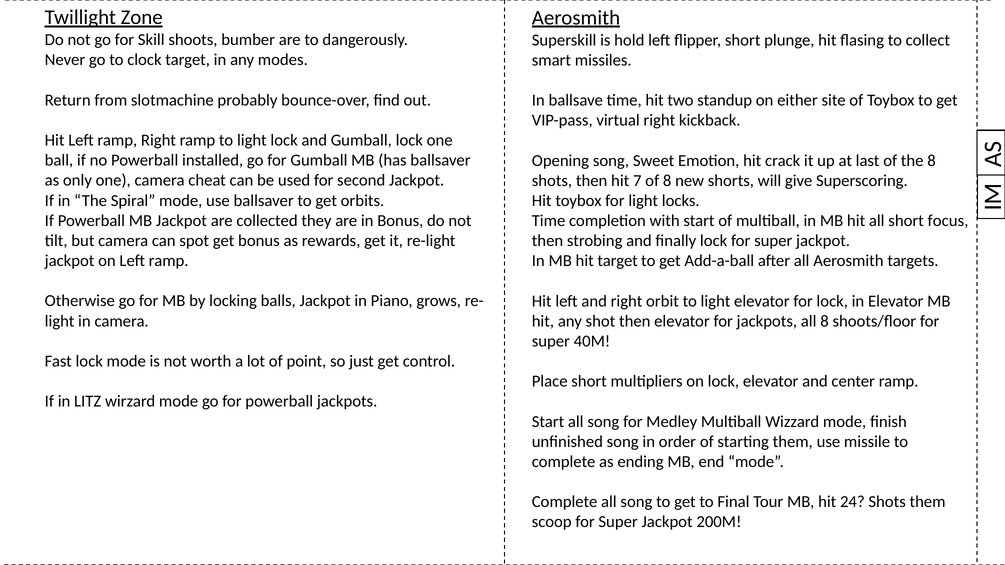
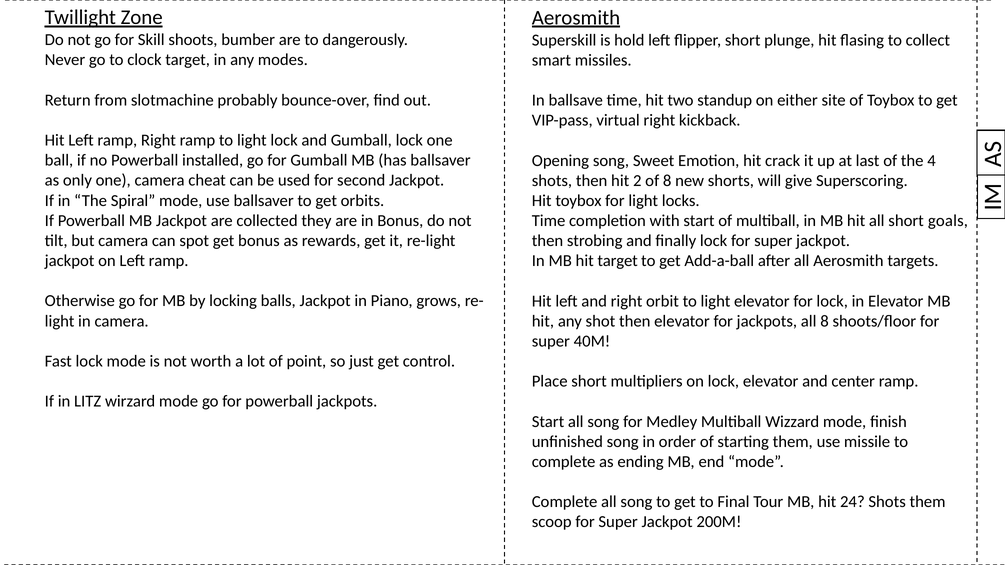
the 8: 8 -> 4
7: 7 -> 2
focus: focus -> goals
